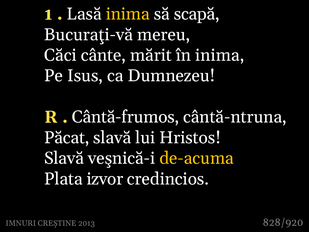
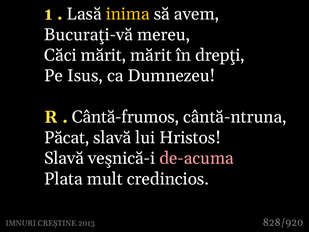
scapă: scapă -> avem
Căci cânte: cânte -> mărit
în inima: inima -> drepţi
de-acuma colour: yellow -> pink
izvor: izvor -> mult
